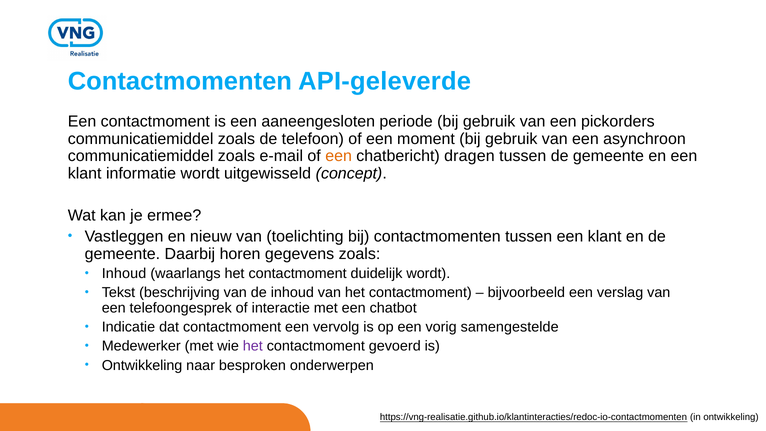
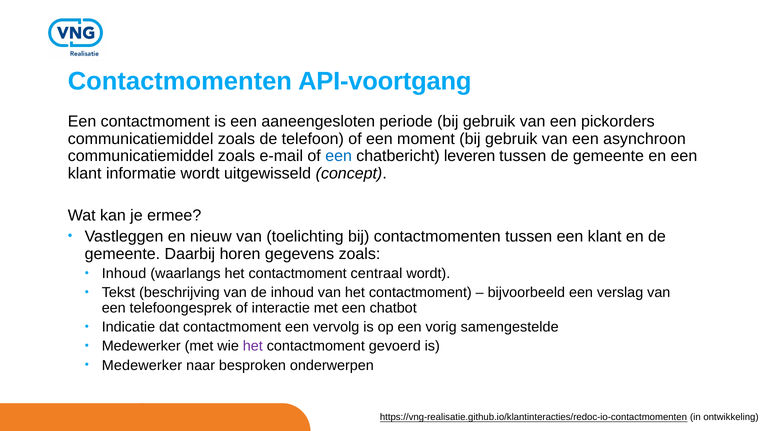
API-geleverde: API-geleverde -> API-voortgang
een at (339, 156) colour: orange -> blue
dragen: dragen -> leveren
duidelijk: duidelijk -> centraal
Ontwikkeling at (142, 365): Ontwikkeling -> Medewerker
